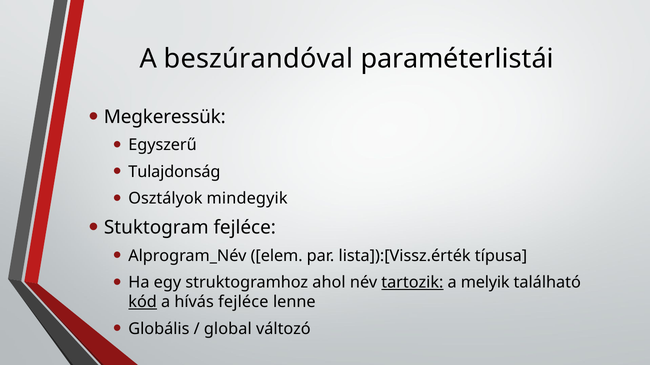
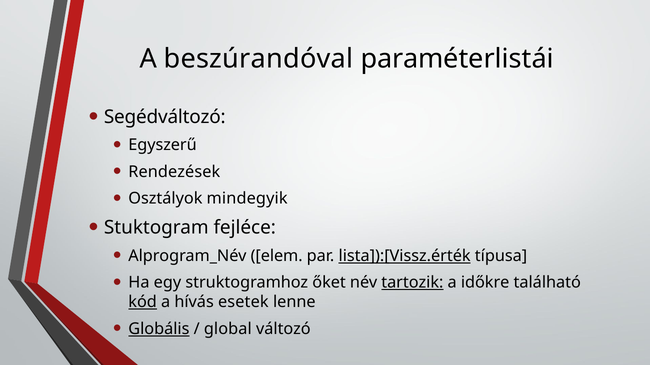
Megkeressük: Megkeressük -> Segédváltozó
Tulajdonság: Tulajdonság -> Rendezések
lista]):[Vissz.érték underline: none -> present
ahol: ahol -> őket
melyik: melyik -> időkre
hívás fejléce: fejléce -> esetek
Globális underline: none -> present
